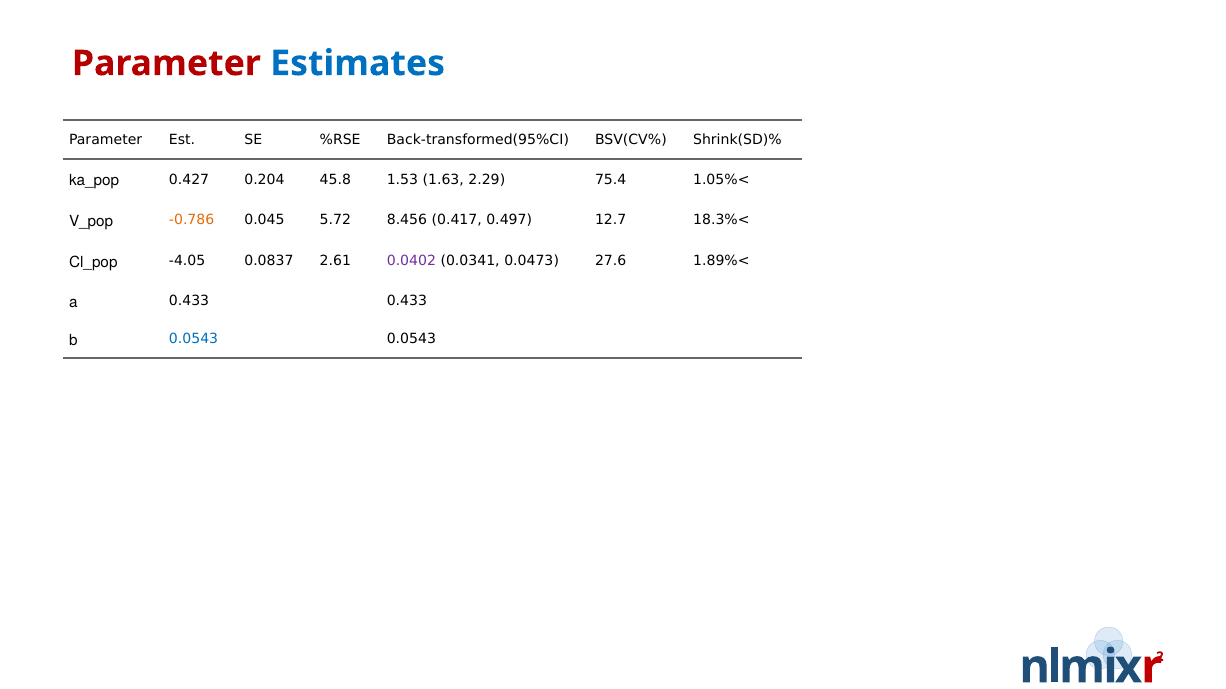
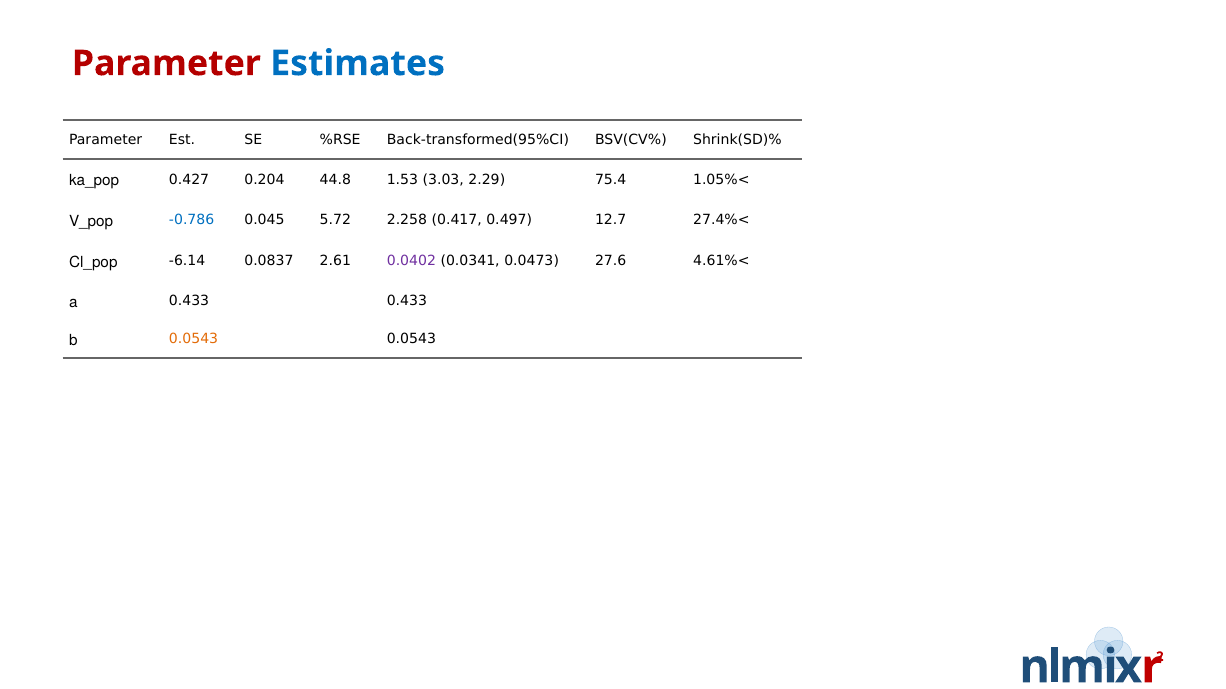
45.8: 45.8 -> 44.8
1.63: 1.63 -> 3.03
-0.786 colour: orange -> blue
8.456: 8.456 -> 2.258
18.3%<: 18.3%< -> 27.4%<
-4.05: -4.05 -> -6.14
1.89%<: 1.89%< -> 4.61%<
0.0543 at (194, 339) colour: blue -> orange
